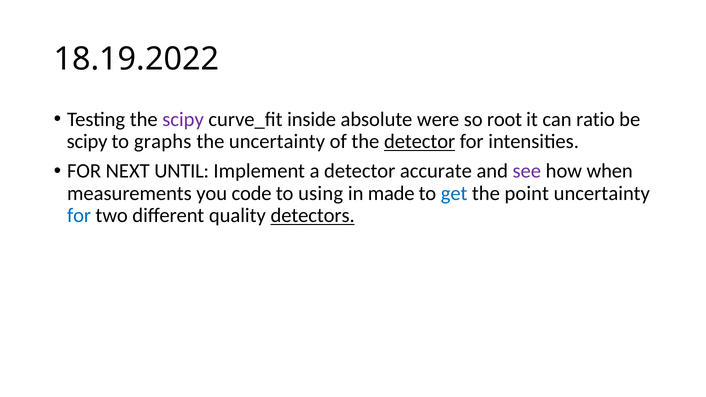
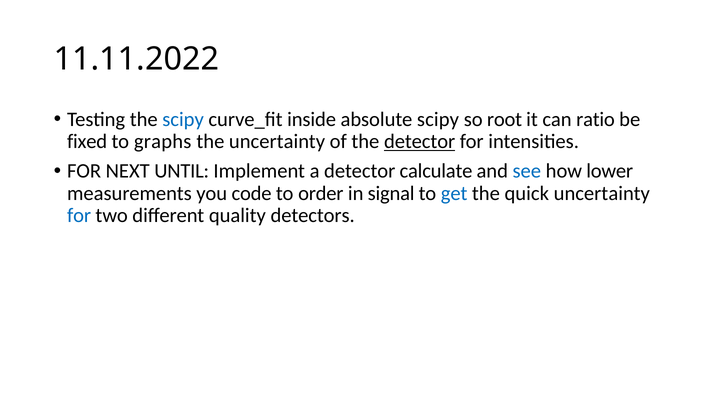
18.19.2022: 18.19.2022 -> 11.11.2022
scipy at (183, 119) colour: purple -> blue
absolute were: were -> scipy
scipy at (87, 142): scipy -> fixed
accurate: accurate -> calculate
see colour: purple -> blue
when: when -> lower
using: using -> order
made: made -> signal
point: point -> quick
detectors underline: present -> none
